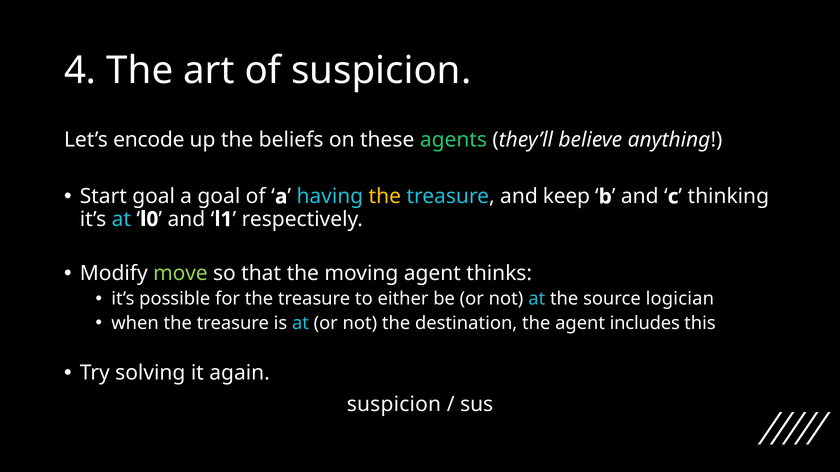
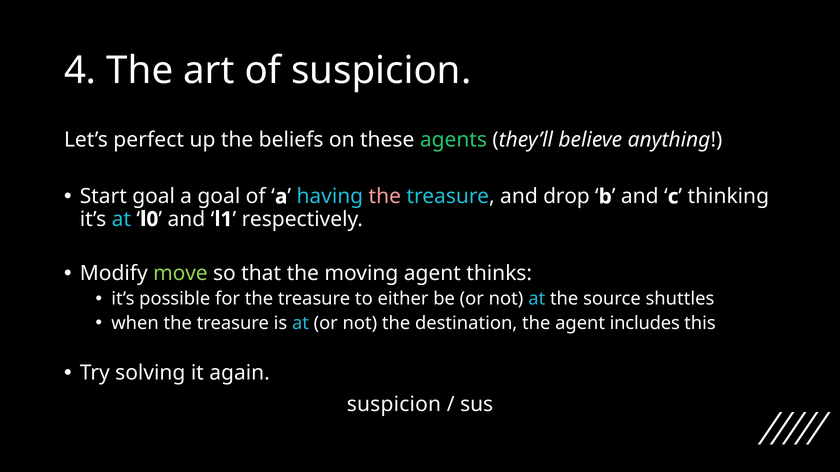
encode: encode -> perfect
the at (385, 197) colour: yellow -> pink
keep: keep -> drop
logician: logician -> shuttles
